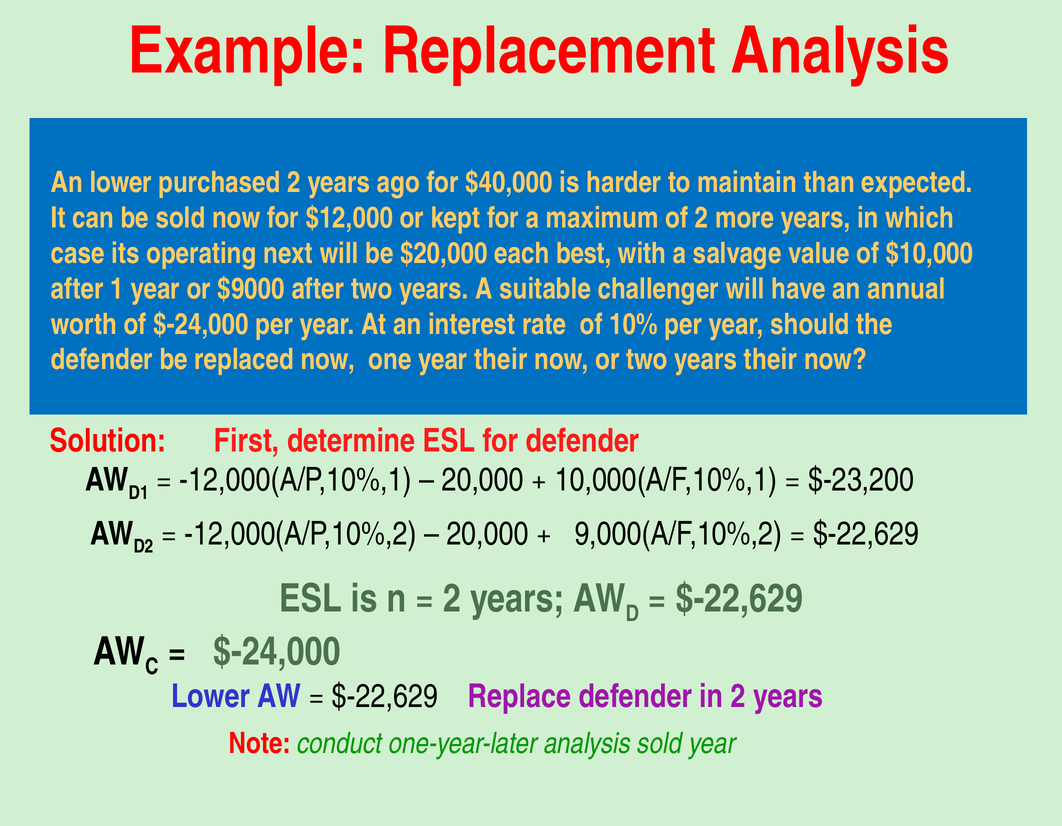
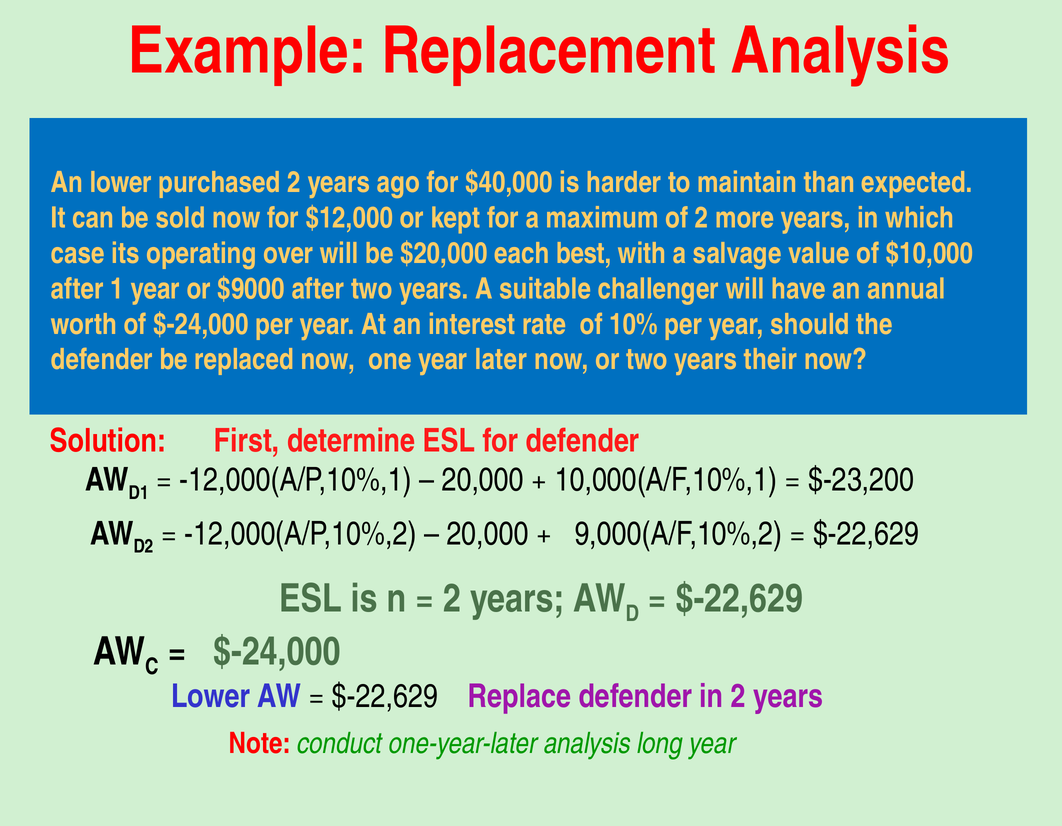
next: next -> over
year their: their -> later
analysis sold: sold -> long
